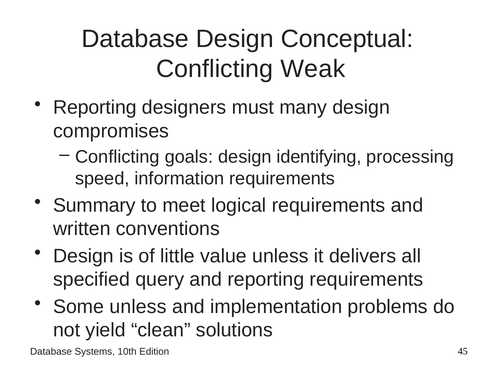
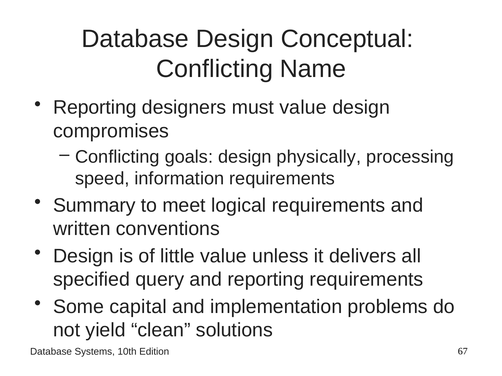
Weak: Weak -> Name
must many: many -> value
identifying: identifying -> physically
Some unless: unless -> capital
45: 45 -> 67
